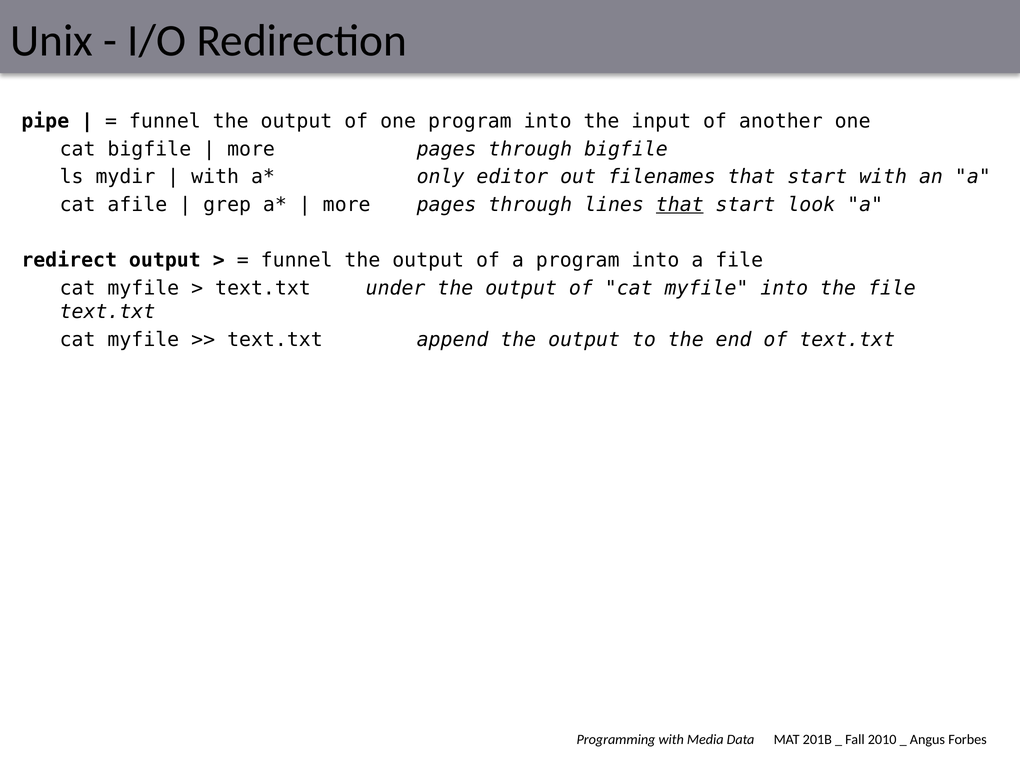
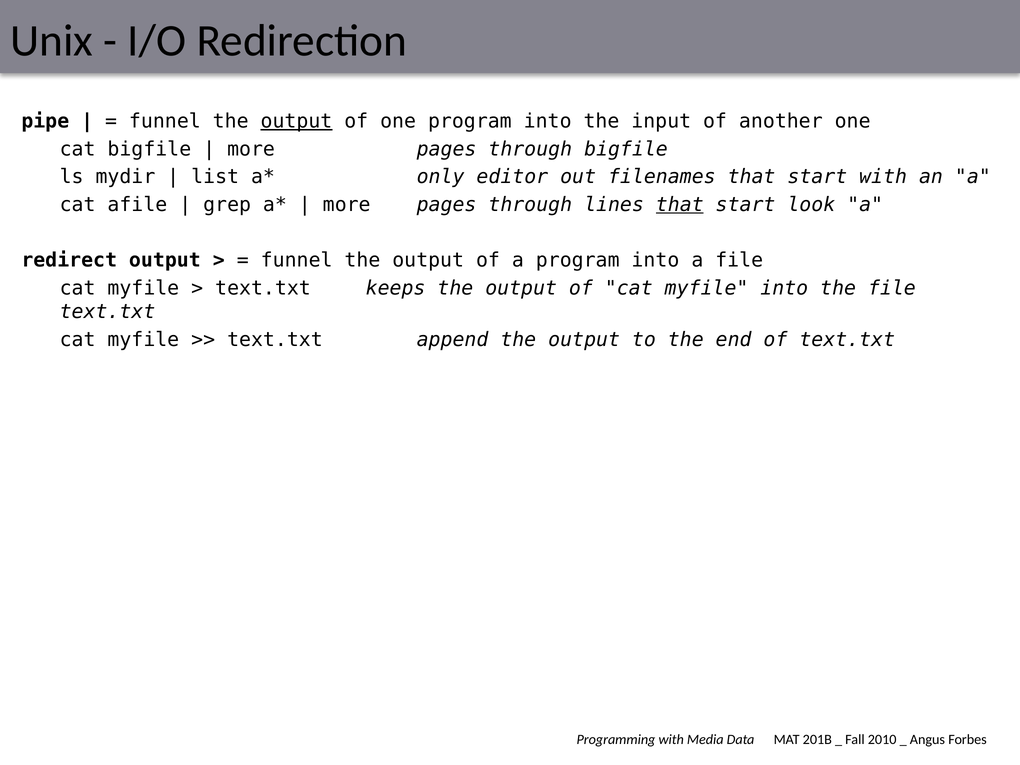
output at (296, 121) underline: none -> present
with at (215, 177): with -> list
under: under -> keeps
